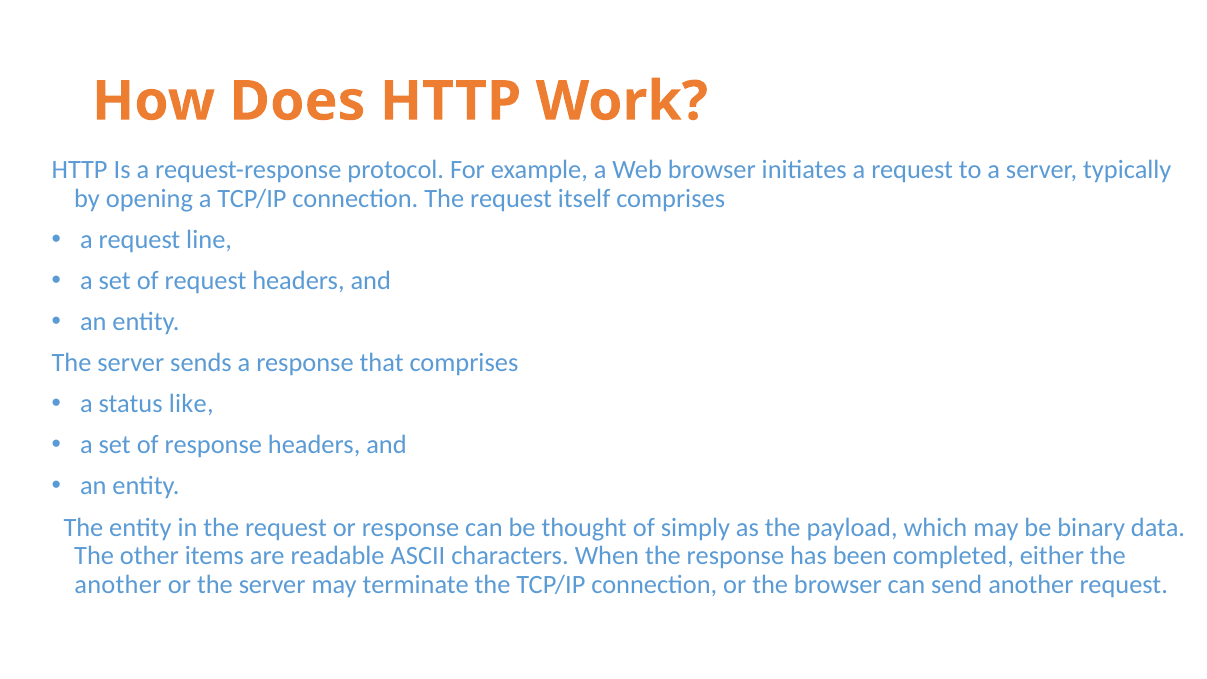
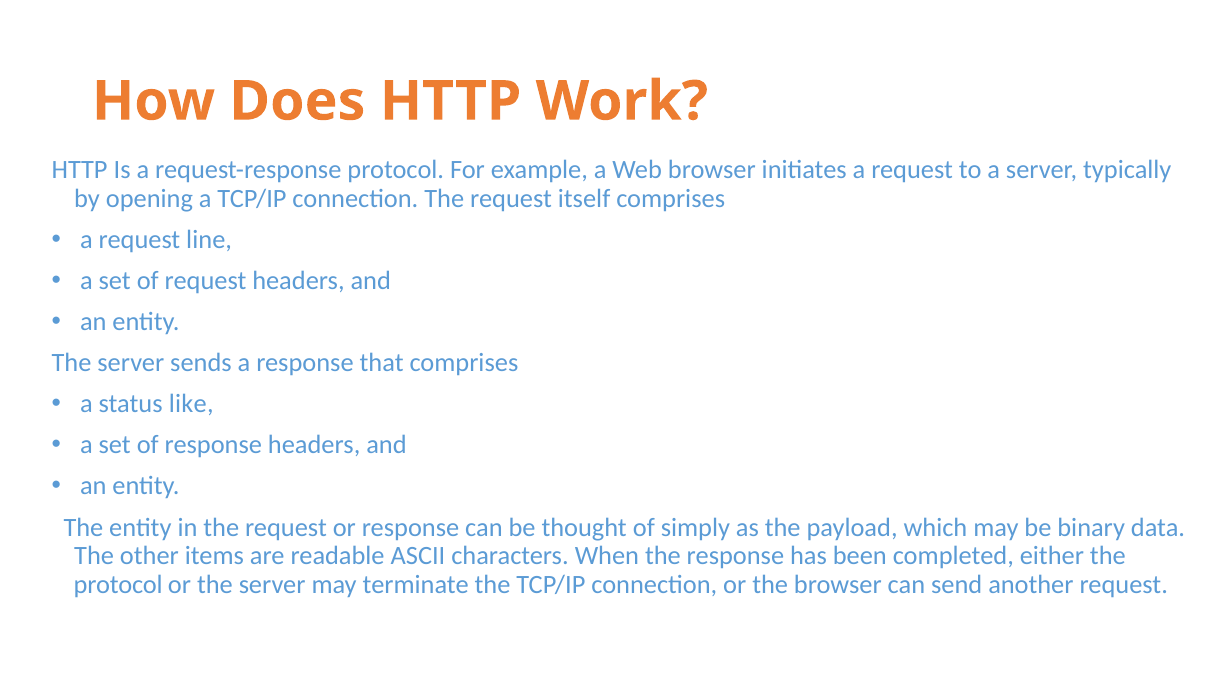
another at (118, 584): another -> protocol
